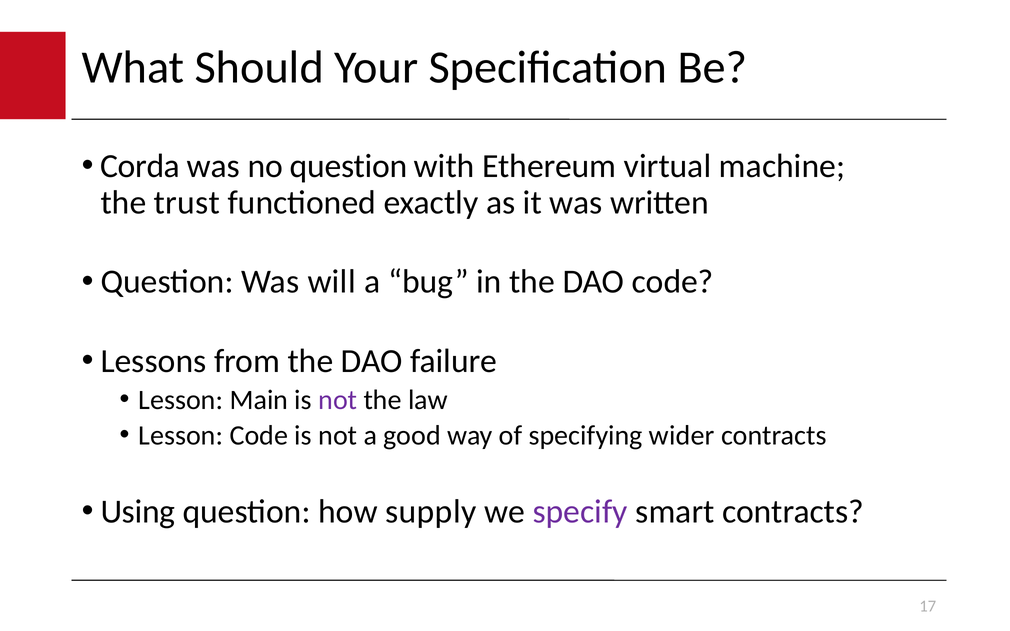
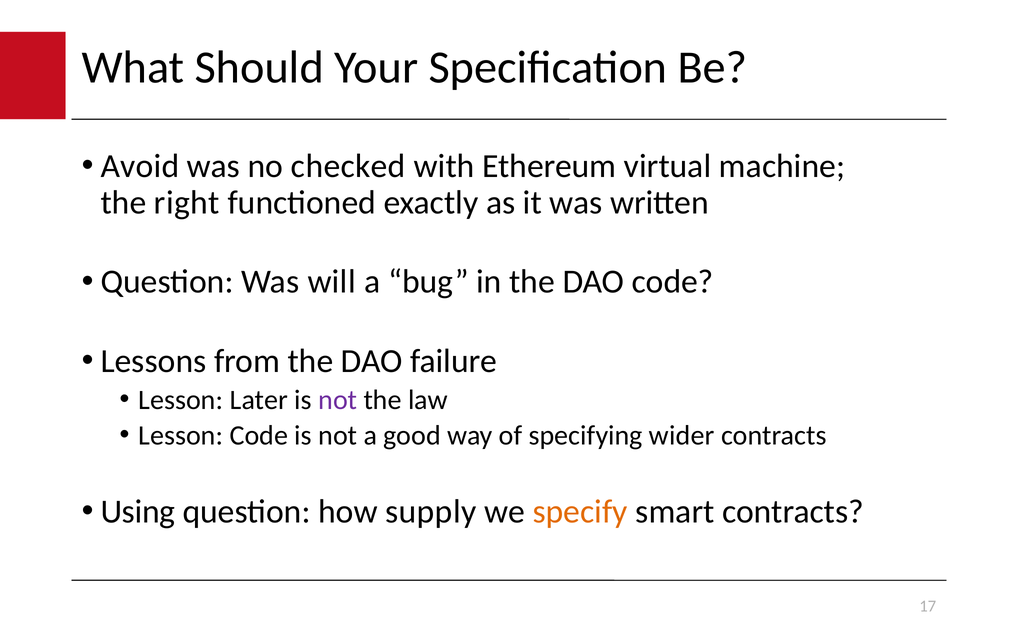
Corda: Corda -> Avoid
no question: question -> checked
trust: trust -> right
Main: Main -> Later
specify colour: purple -> orange
